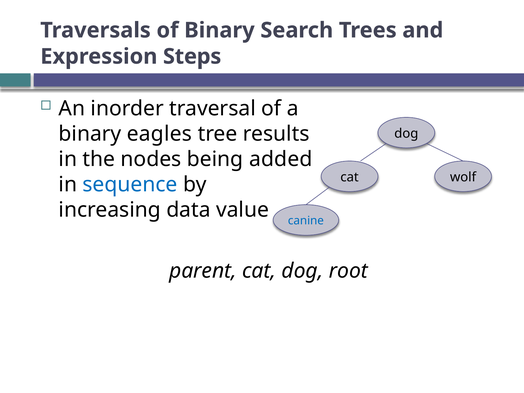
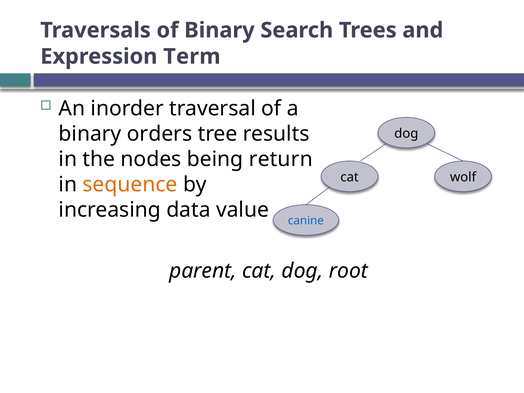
Steps: Steps -> Term
eagles: eagles -> orders
added: added -> return
sequence colour: blue -> orange
